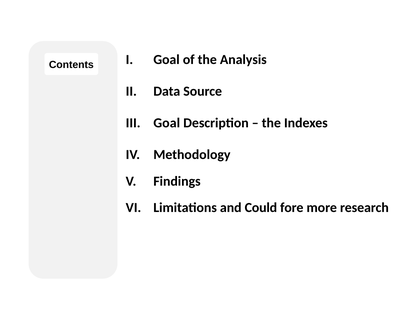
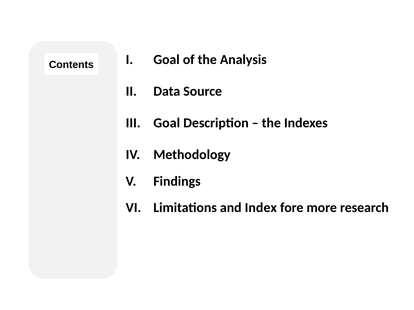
Could: Could -> Index
